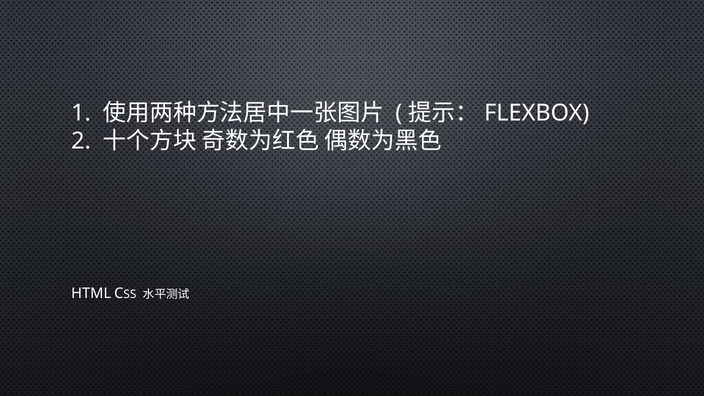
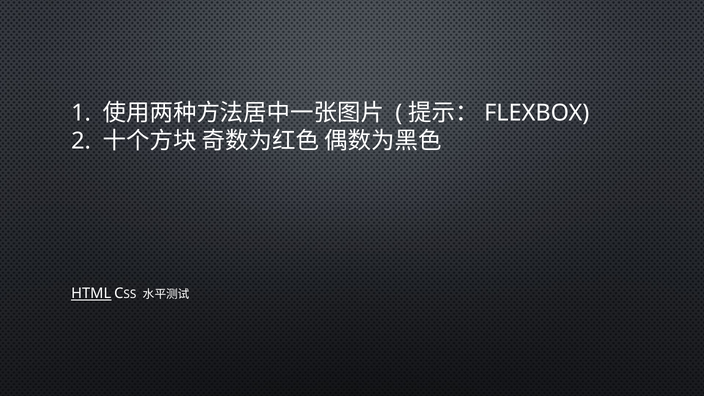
HTML underline: none -> present
